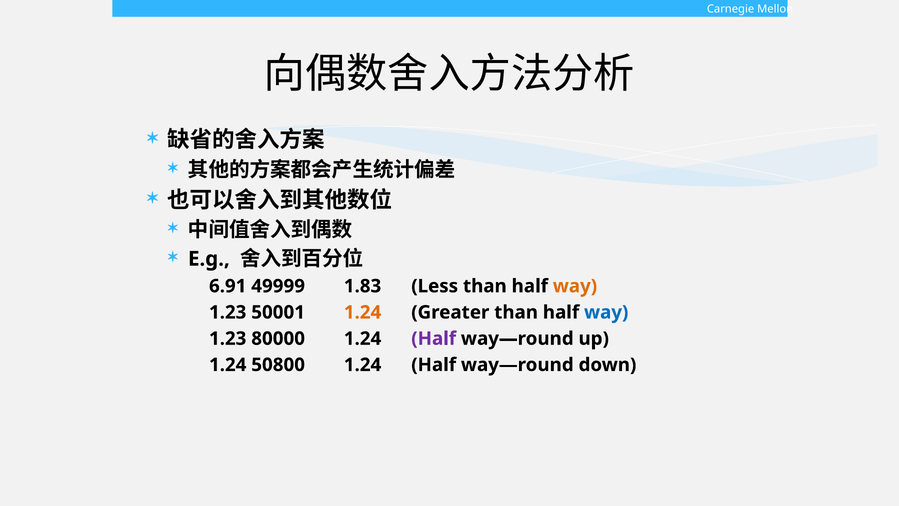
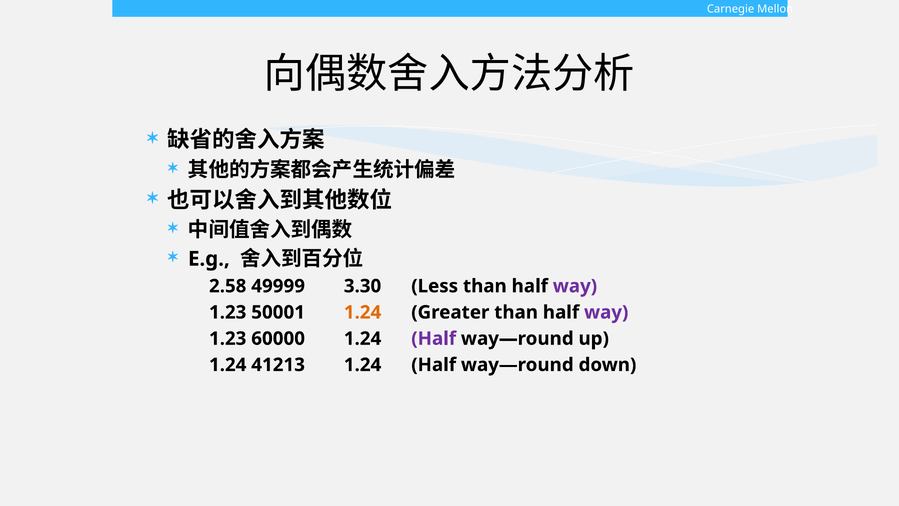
6.91: 6.91 -> 2.58
1.83: 1.83 -> 3.30
way at (575, 286) colour: orange -> purple
way at (606, 312) colour: blue -> purple
80000: 80000 -> 60000
50800: 50800 -> 41213
